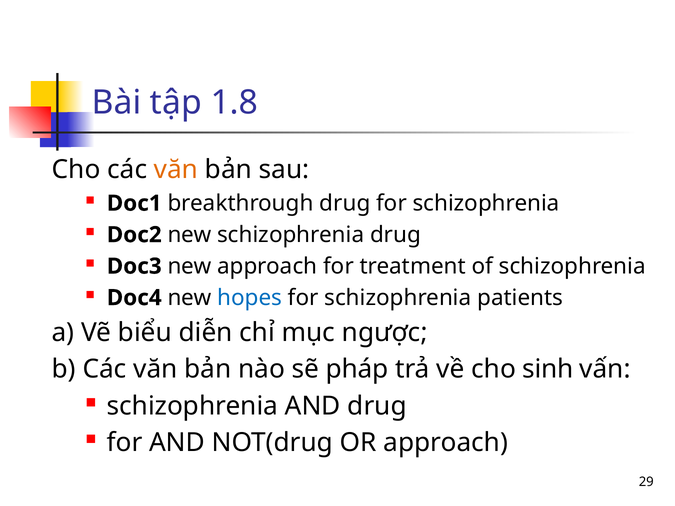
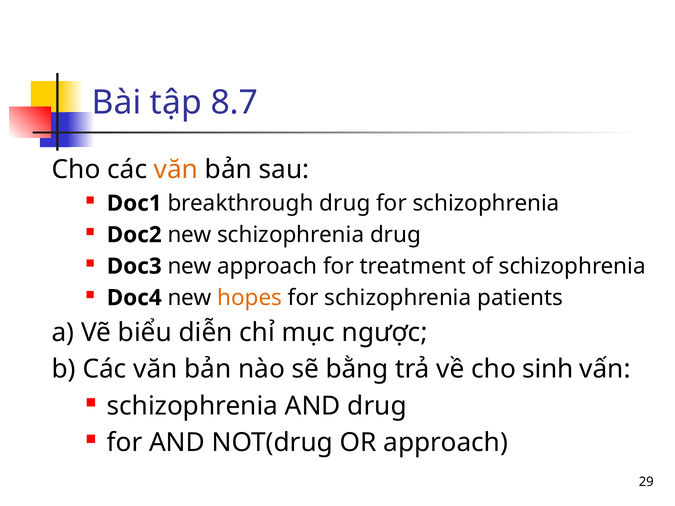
1.8: 1.8 -> 8.7
hopes colour: blue -> orange
pháp: pháp -> bằng
